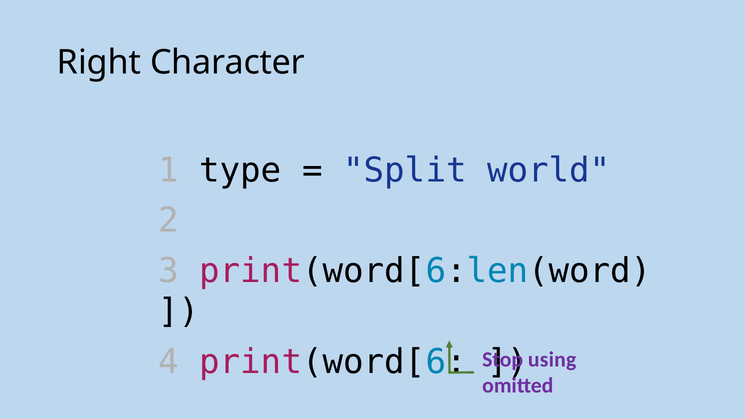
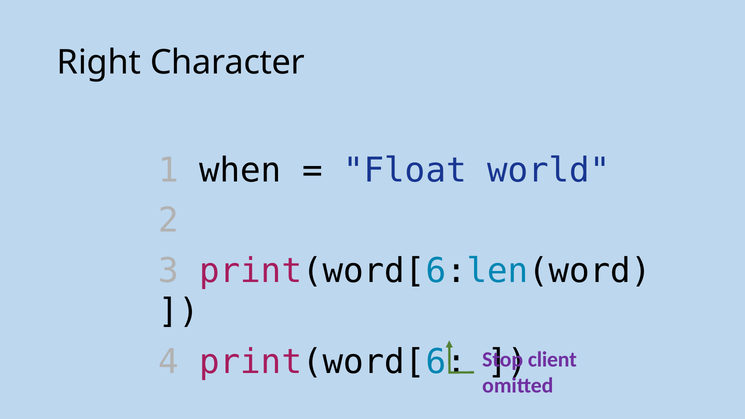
type: type -> when
Split: Split -> Float
using: using -> client
